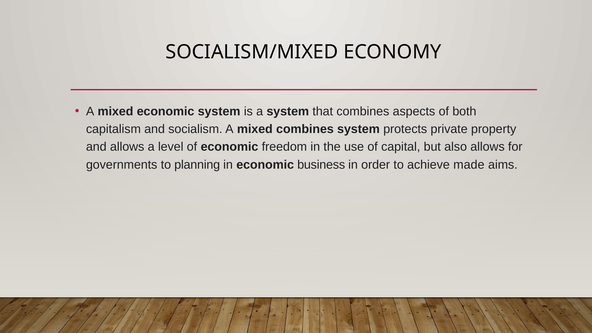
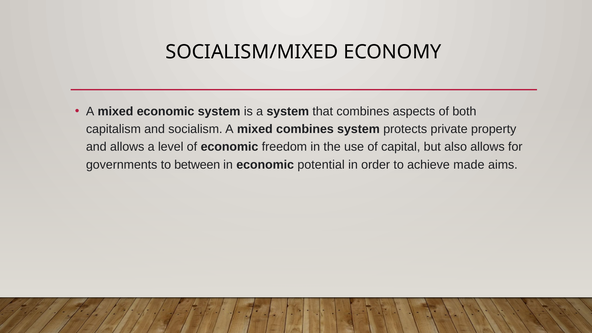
planning: planning -> between
business: business -> potential
